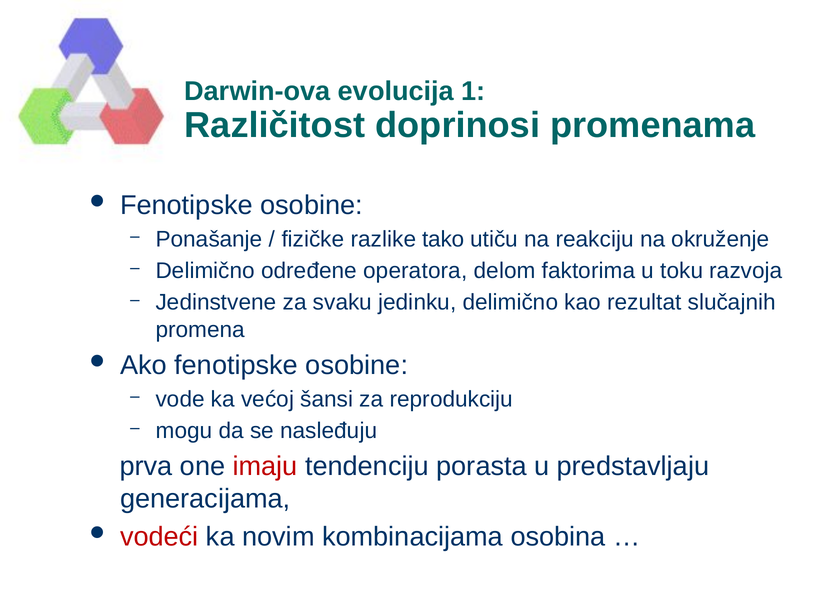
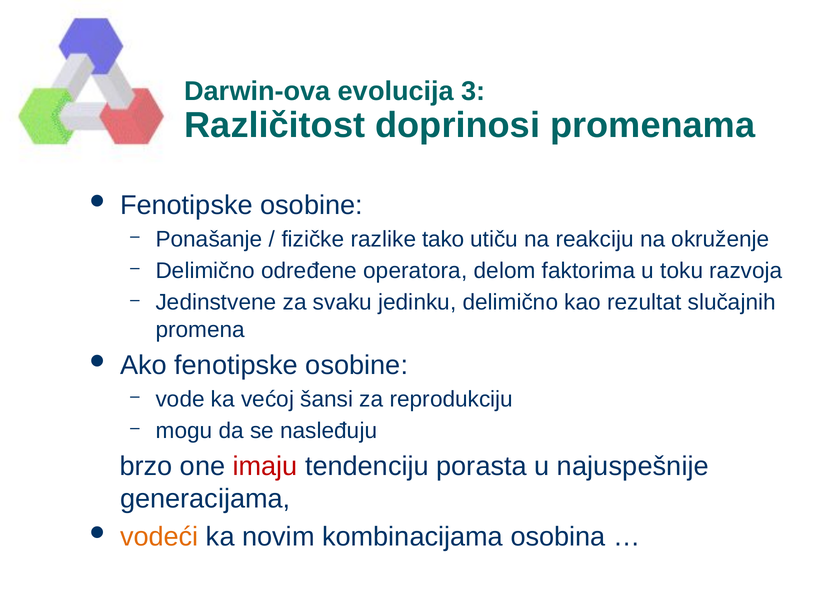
1: 1 -> 3
prva: prva -> brzo
predstavljaju: predstavljaju -> najuspešnije
vodeći colour: red -> orange
